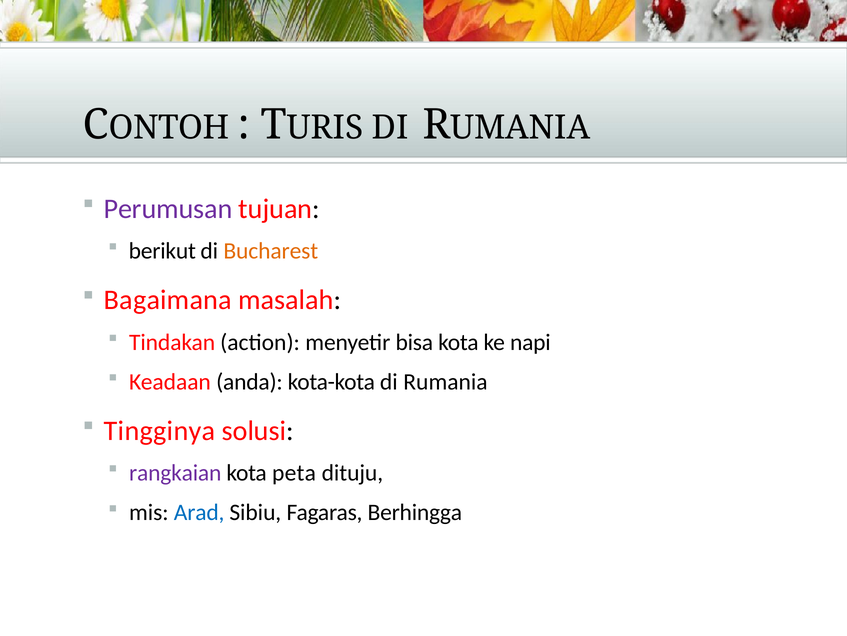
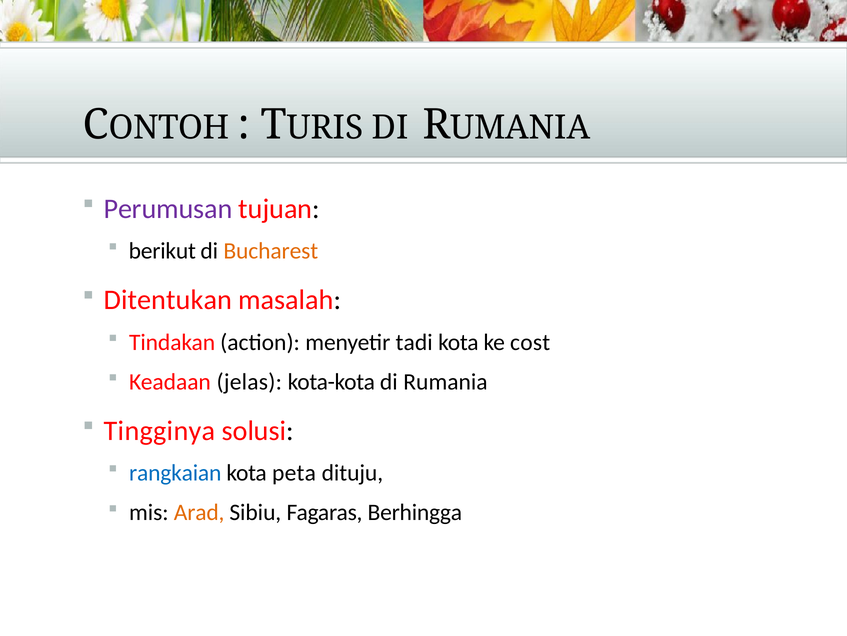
Bagaimana: Bagaimana -> Ditentukan
bisa: bisa -> tadi
napi: napi -> cost
anda: anda -> jelas
rangkaian colour: purple -> blue
Arad colour: blue -> orange
